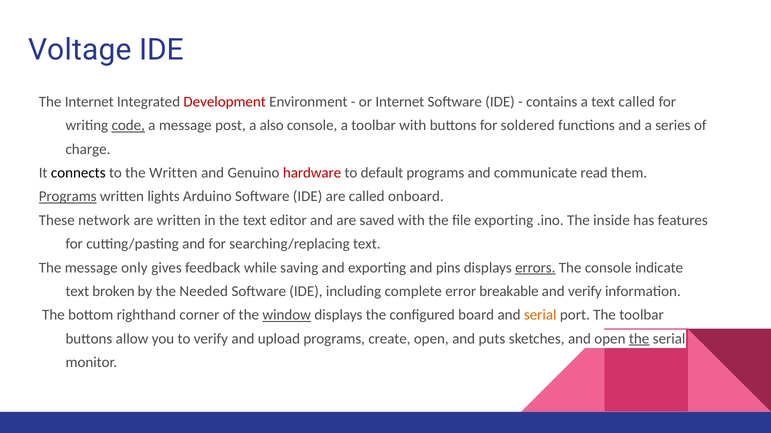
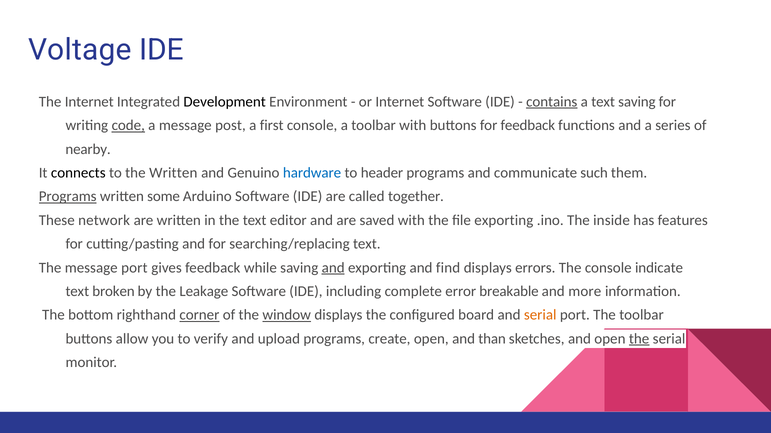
Development colour: red -> black
contains underline: none -> present
text called: called -> saving
also: also -> first
for soldered: soldered -> feedback
charge: charge -> nearby
hardware colour: red -> blue
default: default -> header
read: read -> such
lights: lights -> some
onboard: onboard -> together
message only: only -> port
and at (333, 268) underline: none -> present
pins: pins -> find
errors underline: present -> none
Needed: Needed -> Leakage
and verify: verify -> more
corner underline: none -> present
puts: puts -> than
